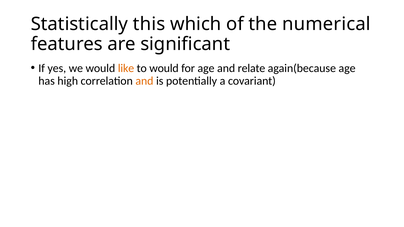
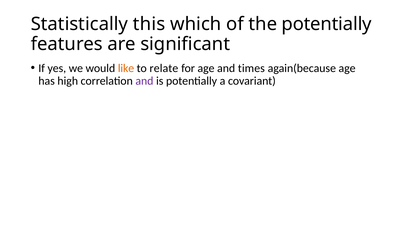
the numerical: numerical -> potentially
to would: would -> relate
relate: relate -> times
and at (144, 81) colour: orange -> purple
